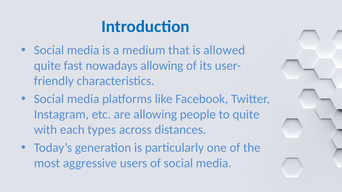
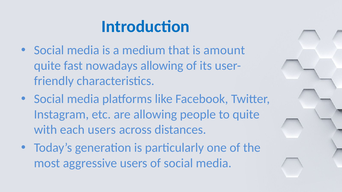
allowed: allowed -> amount
each types: types -> users
